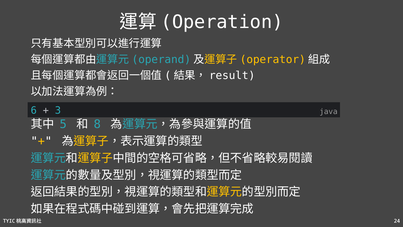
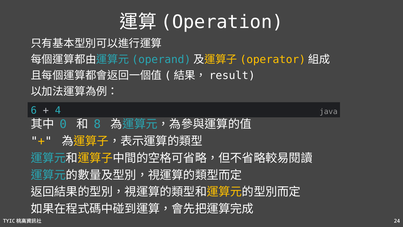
3: 3 -> 4
5: 5 -> 0
